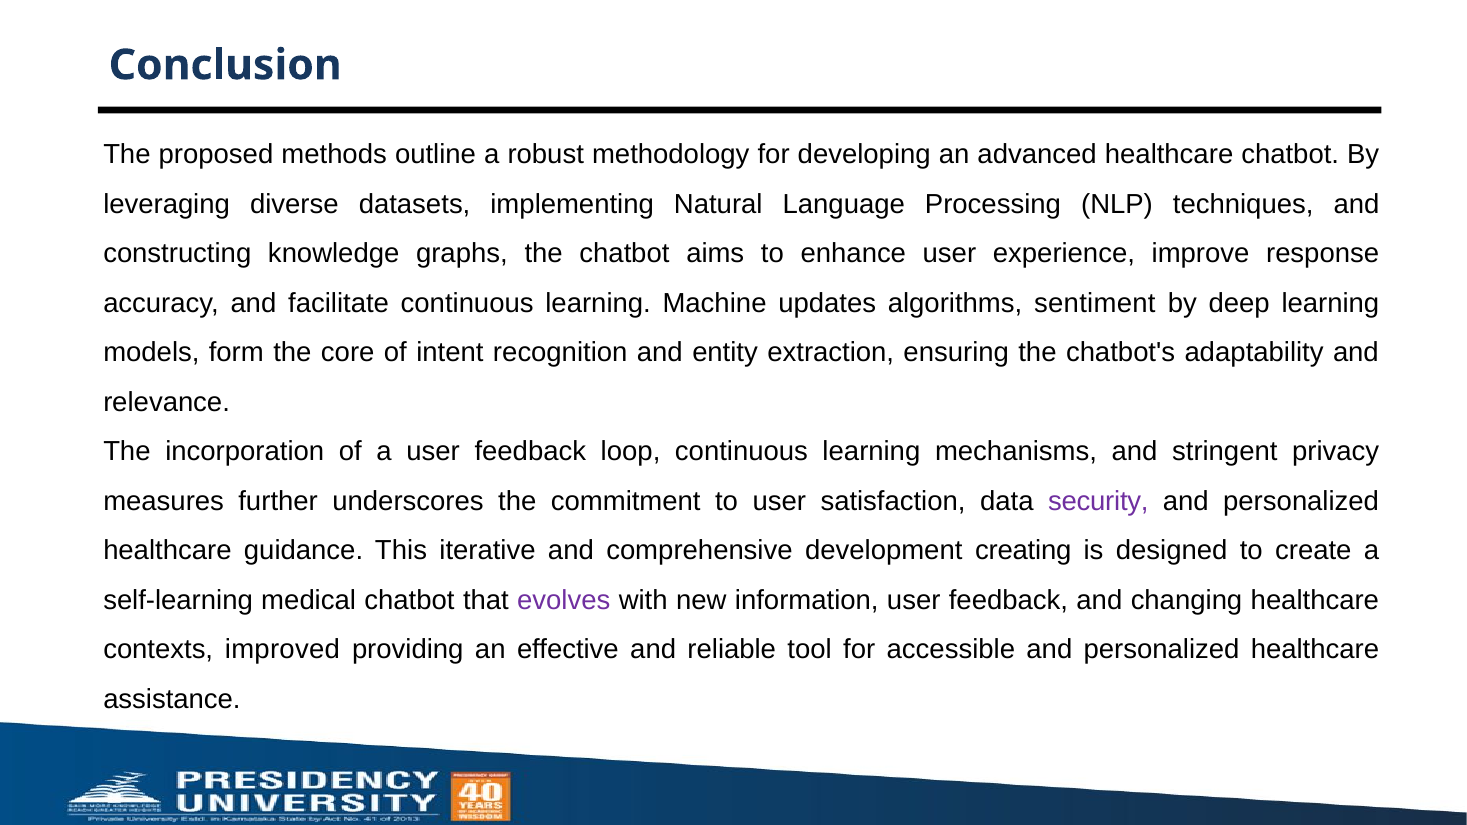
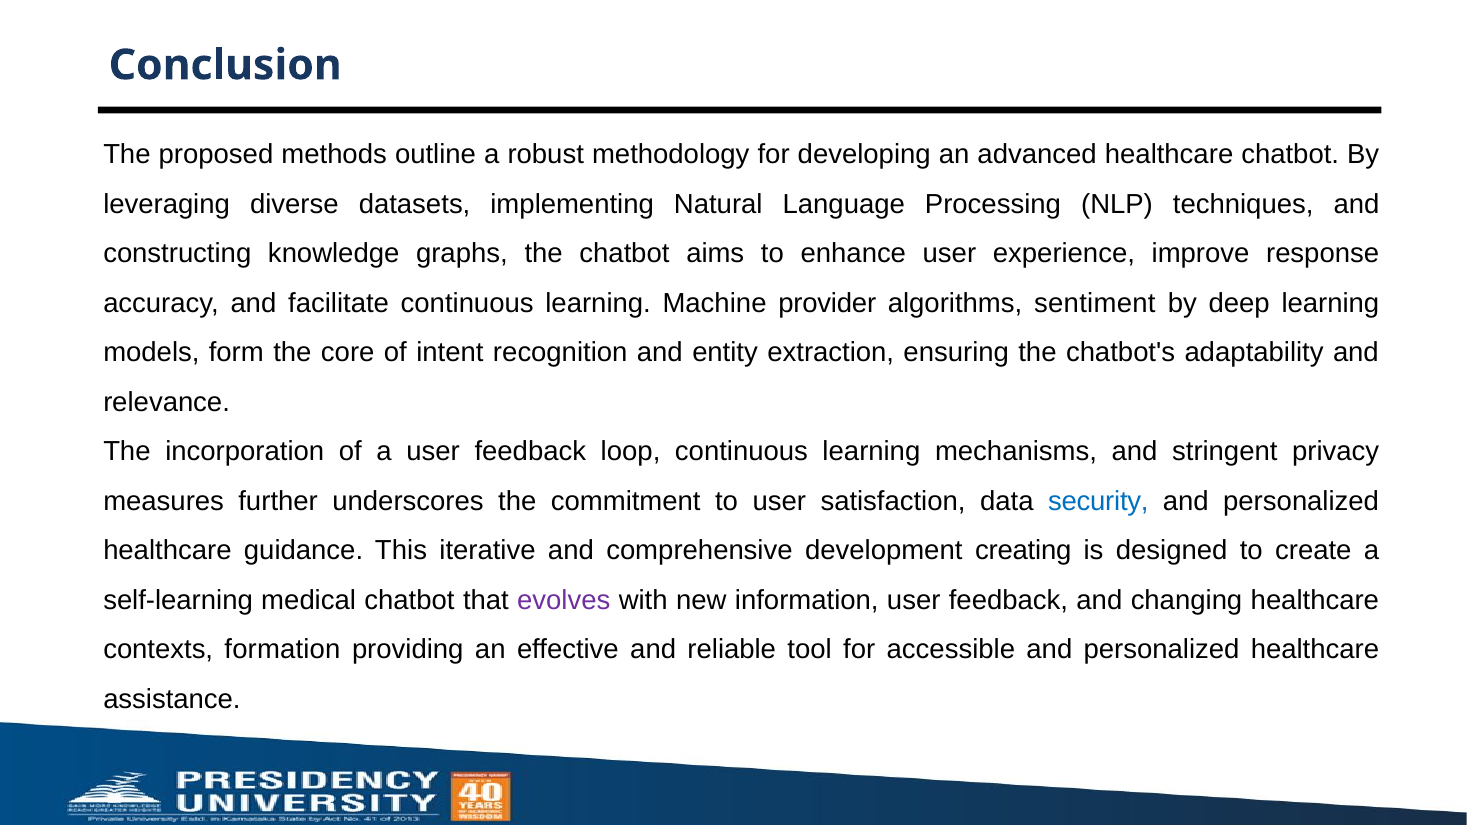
updates: updates -> provider
security colour: purple -> blue
improved: improved -> formation
